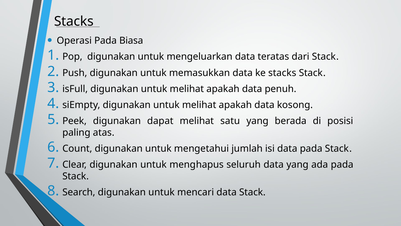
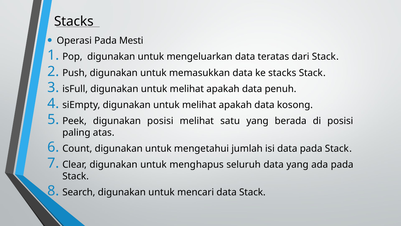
Biasa: Biasa -> Mesti
digunakan dapat: dapat -> posisi
